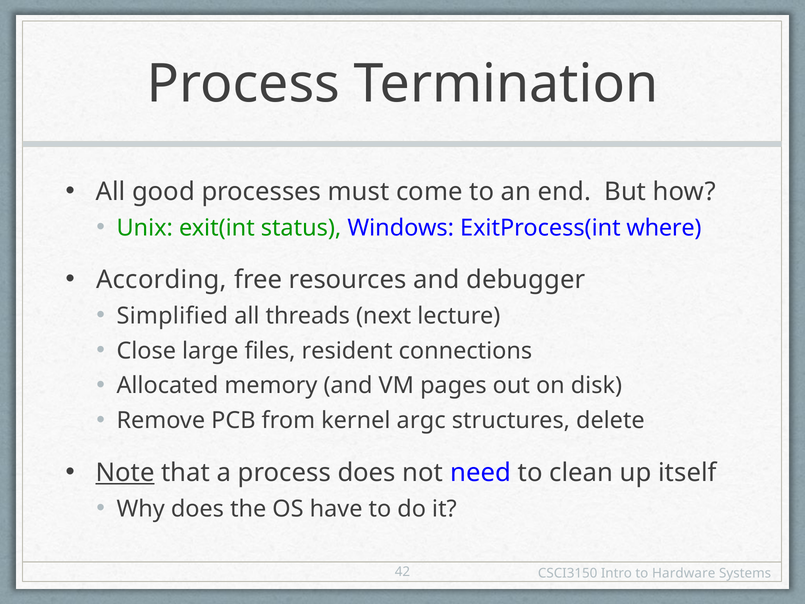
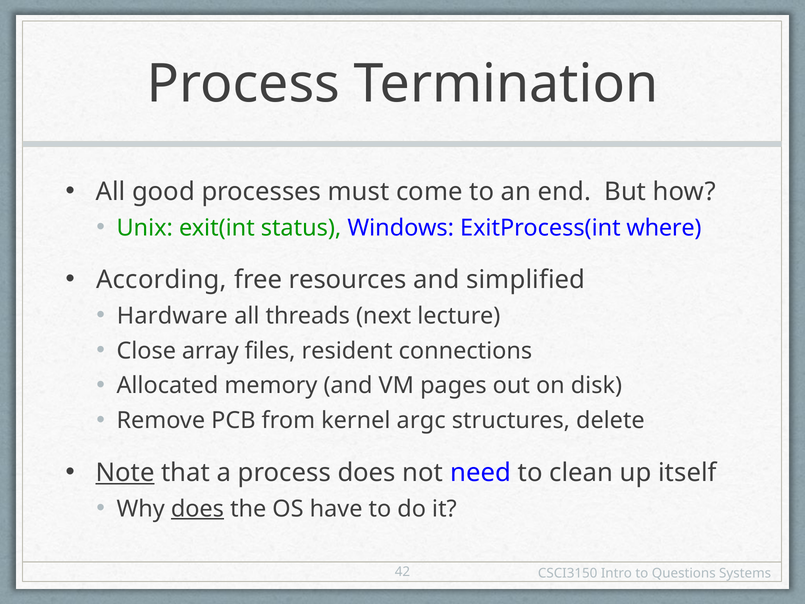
debugger: debugger -> simplified
Simplified: Simplified -> Hardware
large: large -> array
does at (197, 509) underline: none -> present
Hardware: Hardware -> Questions
